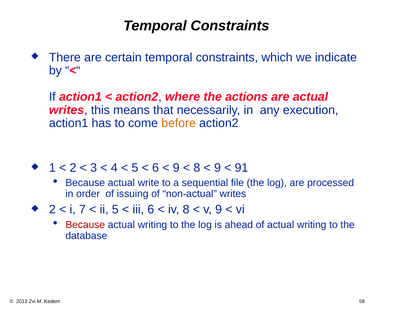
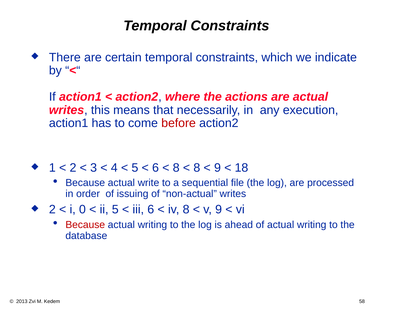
before colour: orange -> red
9 at (176, 168): 9 -> 8
91: 91 -> 18
7: 7 -> 0
